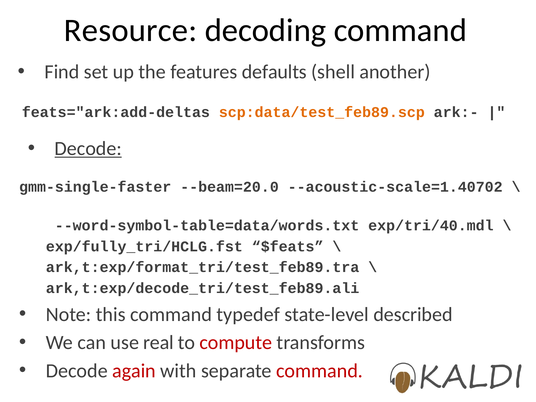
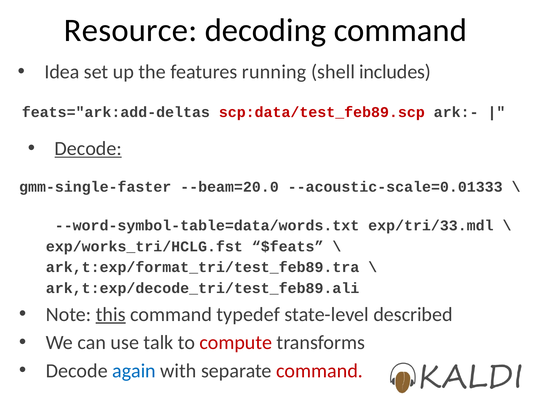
Find: Find -> Idea
defaults: defaults -> running
another: another -> includes
scp:data/test_feb89.scp colour: orange -> red
--acoustic-scale=1.40702: --acoustic-scale=1.40702 -> --acoustic-scale=0.01333
exp/tri/40.mdl: exp/tri/40.mdl -> exp/tri/33.mdl
exp/fully_tri/HCLG.fst: exp/fully_tri/HCLG.fst -> exp/works_tri/HCLG.fst
this underline: none -> present
real: real -> talk
again colour: red -> blue
